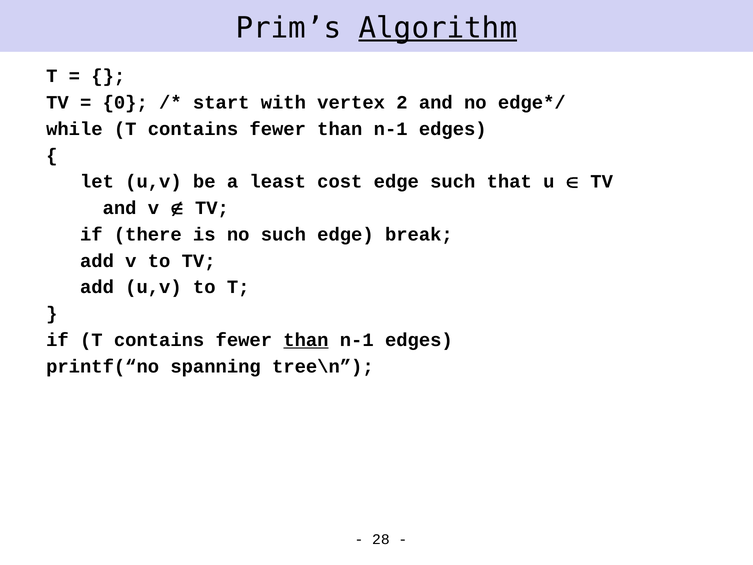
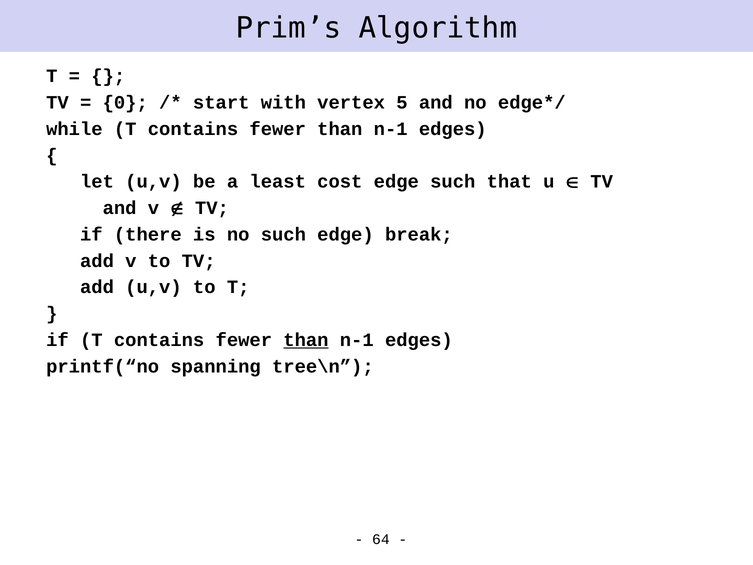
Algorithm underline: present -> none
2: 2 -> 5
28: 28 -> 64
